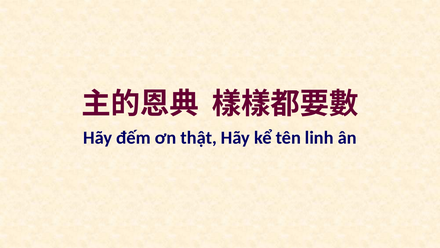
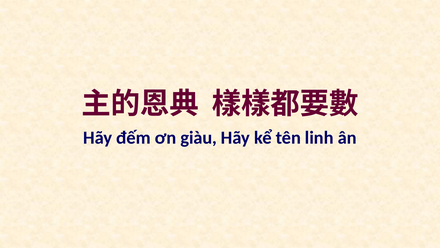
thật: thật -> giàu
